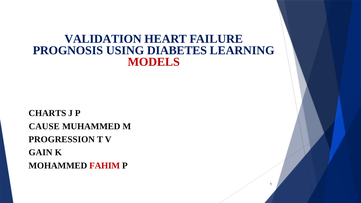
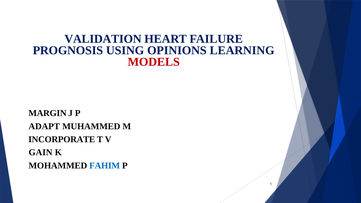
DIABETES: DIABETES -> OPINIONS
CHARTS: CHARTS -> MARGIN
CAUSE: CAUSE -> ADAPT
PROGRESSION: PROGRESSION -> INCORPORATE
FAHIM colour: red -> blue
